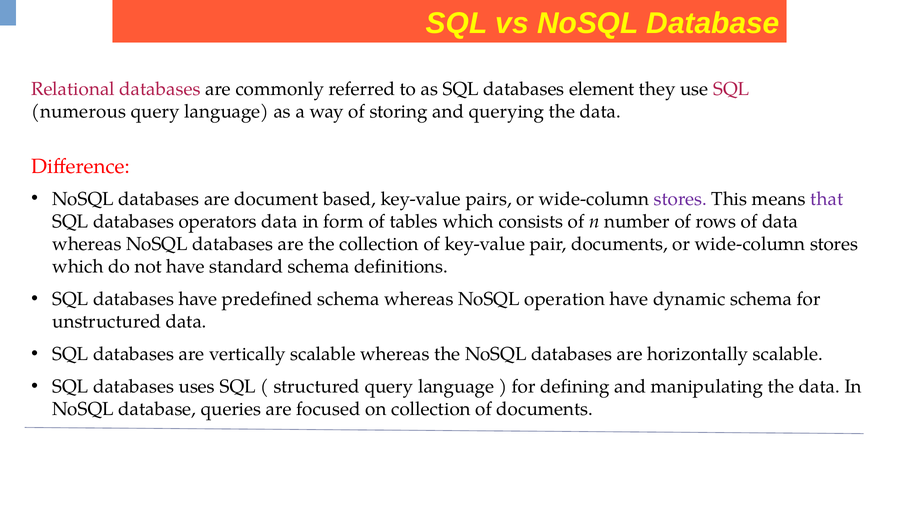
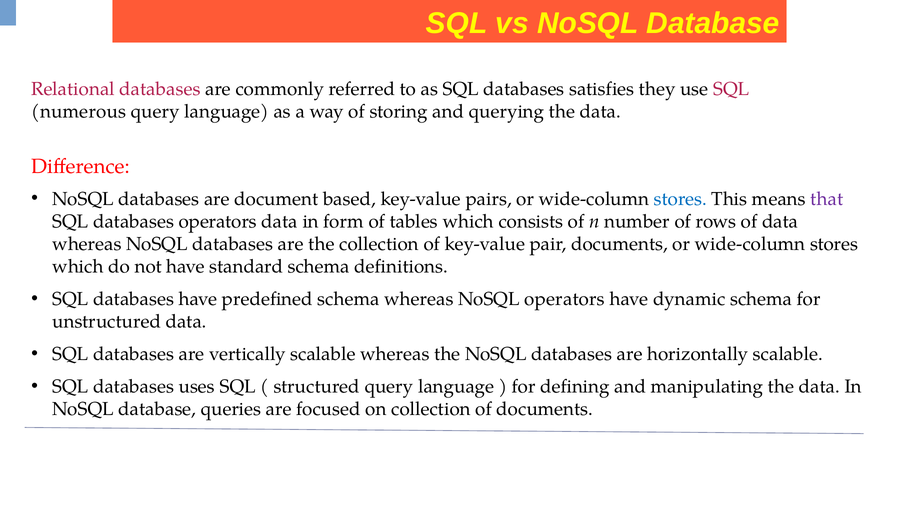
element: element -> satisfies
stores at (680, 199) colour: purple -> blue
NoSQL operation: operation -> operators
